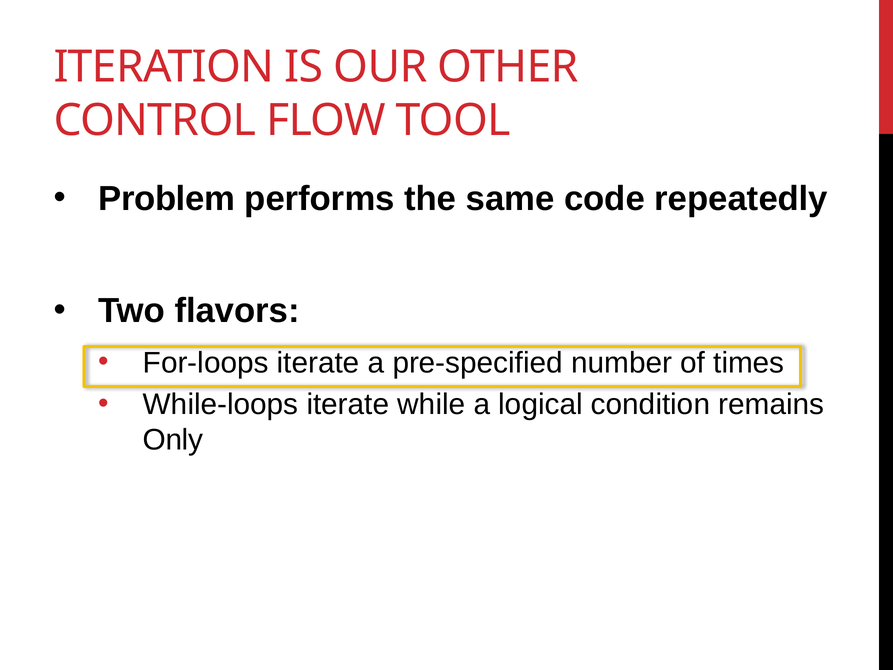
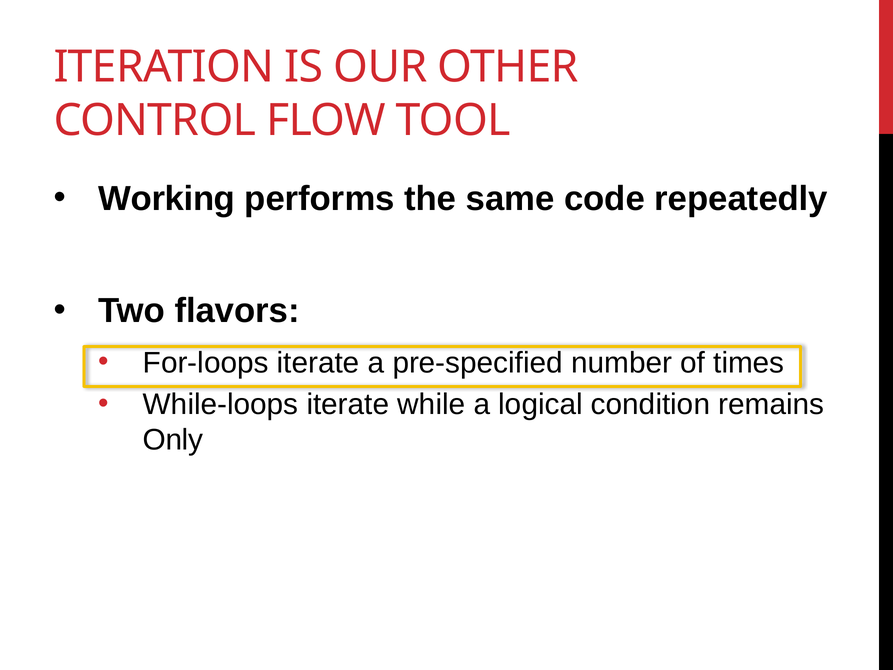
Problem: Problem -> Working
